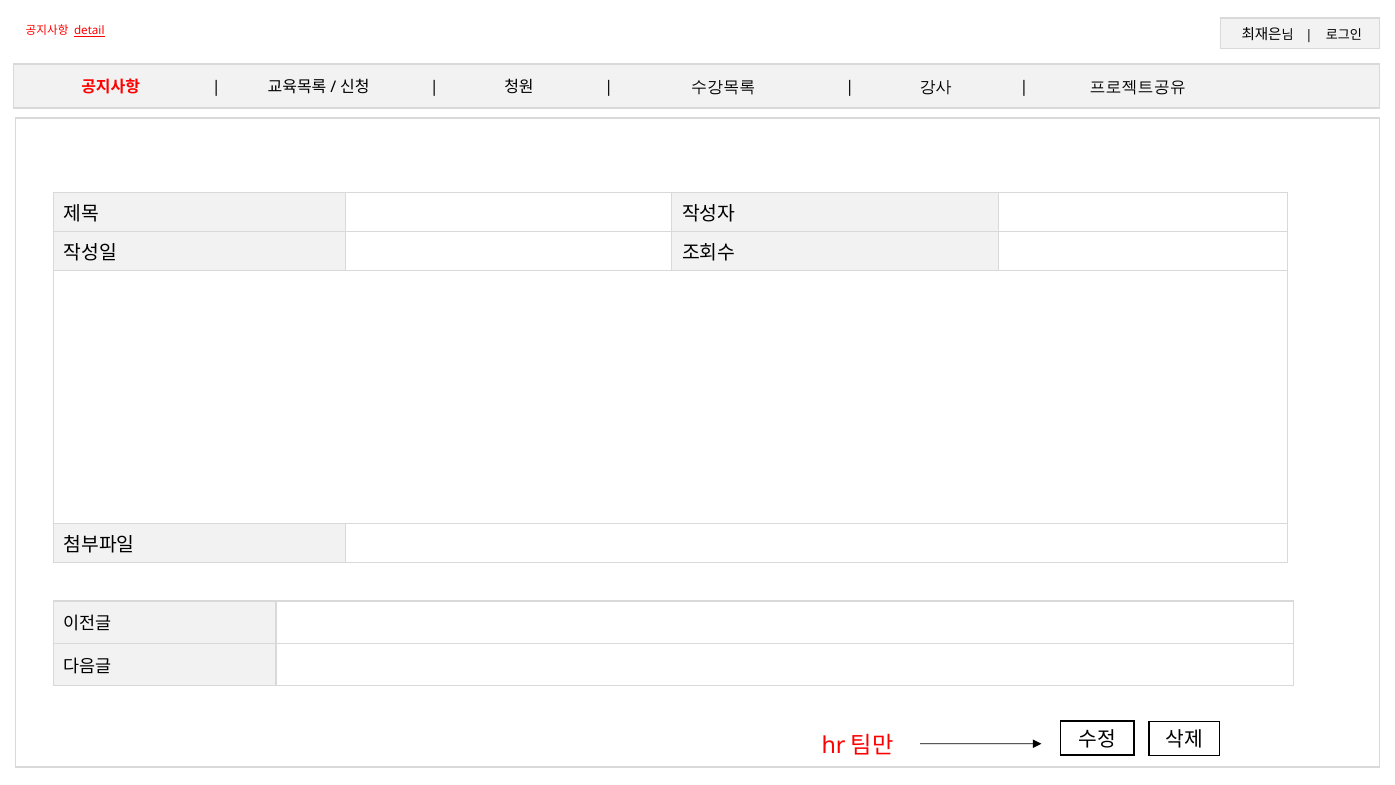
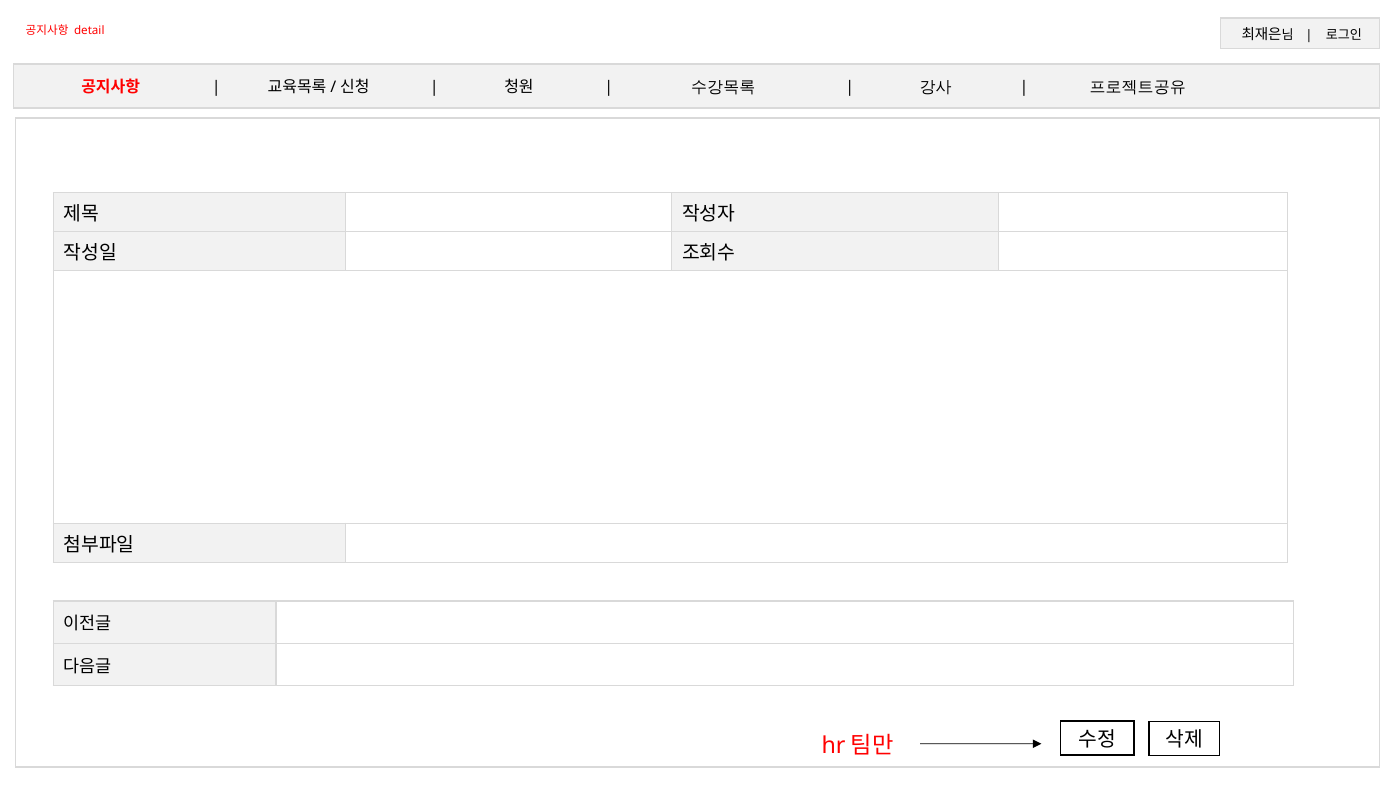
detail underline: present -> none
